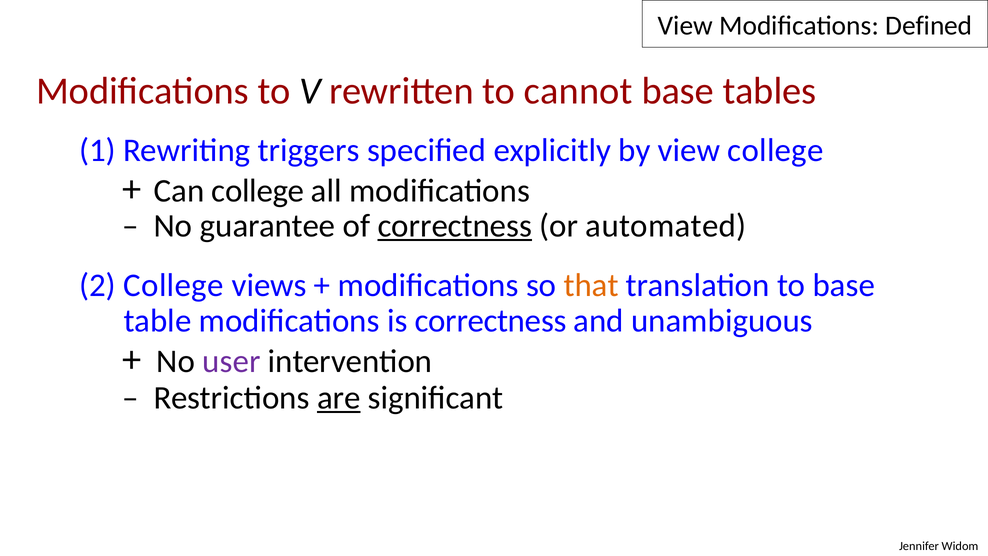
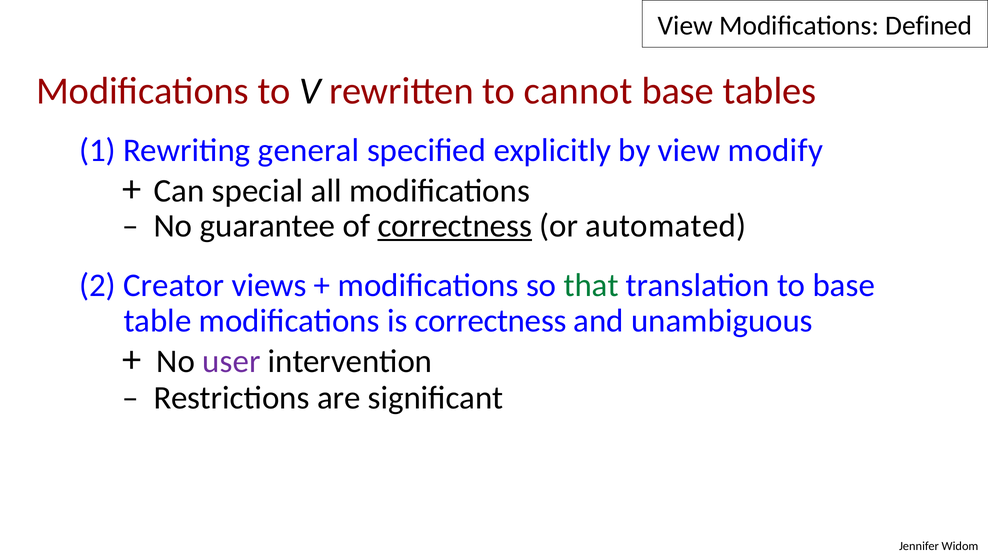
triggers: triggers -> general
view college: college -> modify
Can college: college -> special
2 College: College -> Creator
that colour: orange -> green
are underline: present -> none
